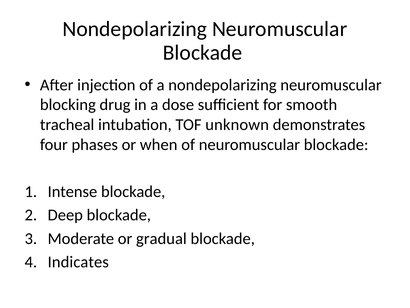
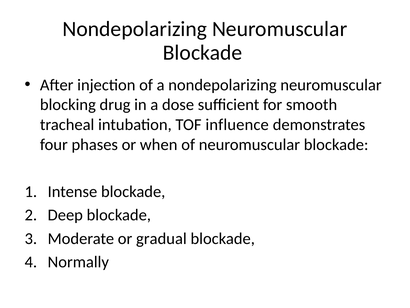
unknown: unknown -> influence
Indicates: Indicates -> Normally
